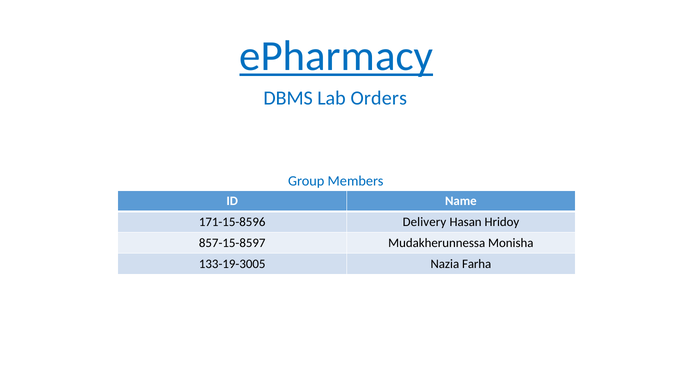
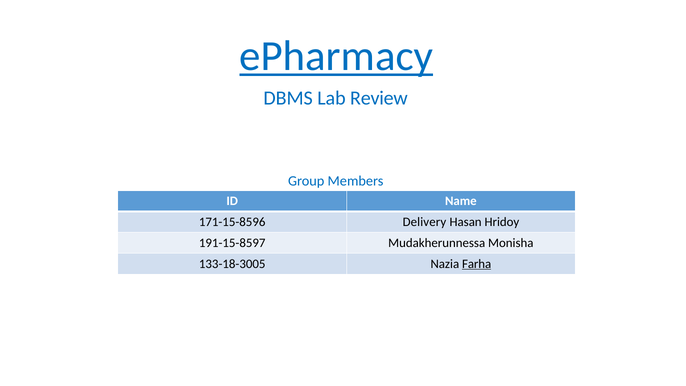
Orders: Orders -> Review
857-15-8597: 857-15-8597 -> 191-15-8597
133-19-3005: 133-19-3005 -> 133-18-3005
Farha underline: none -> present
